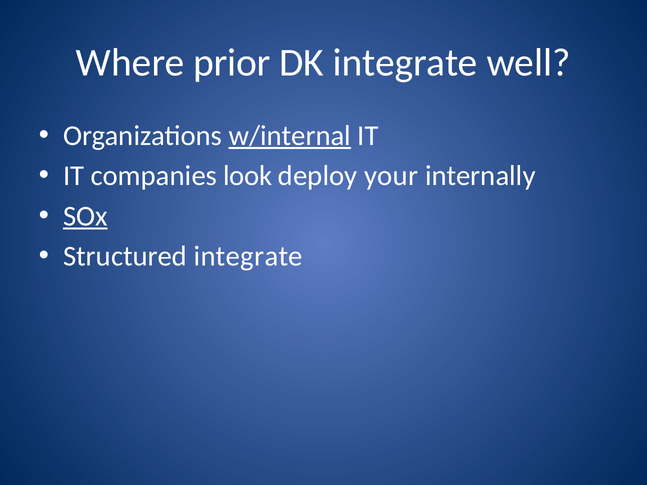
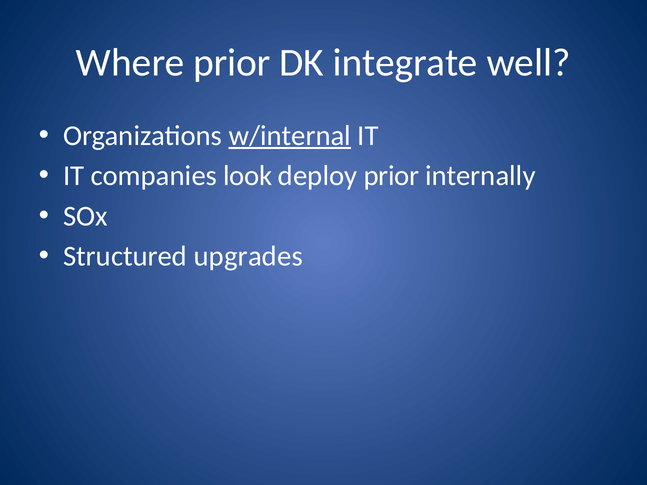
deploy your: your -> prior
SOx underline: present -> none
Structured integrate: integrate -> upgrades
